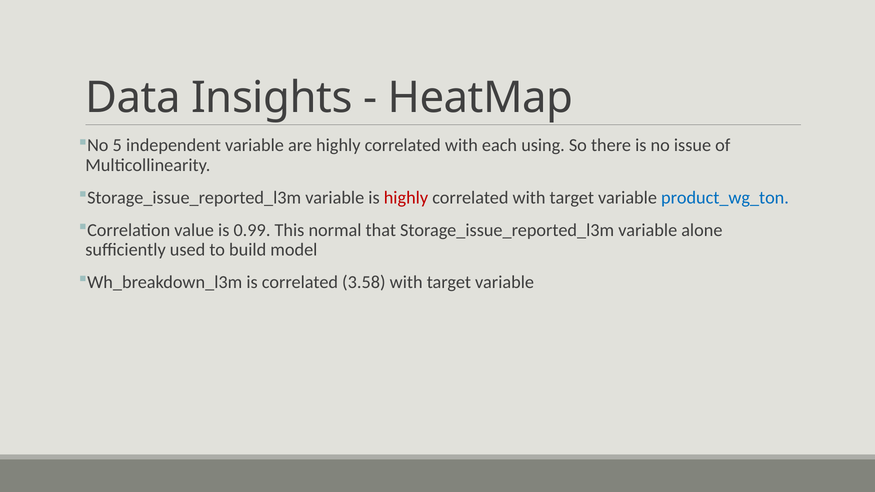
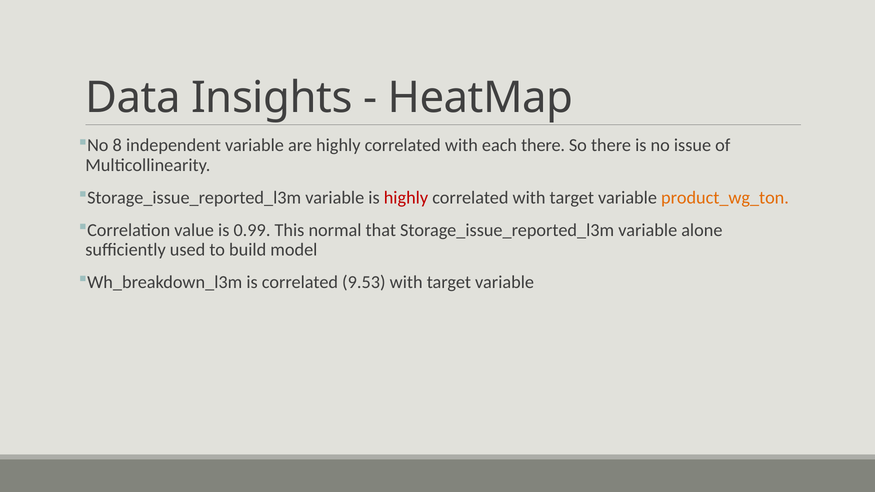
5: 5 -> 8
each using: using -> there
product_wg_ton colour: blue -> orange
3.58: 3.58 -> 9.53
